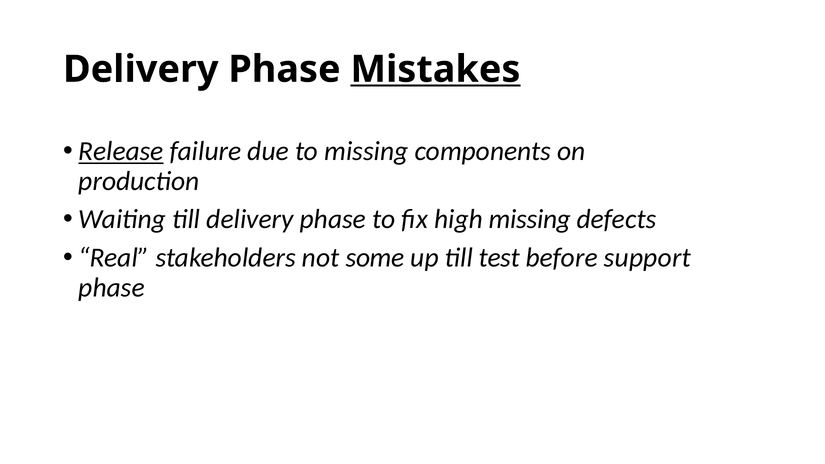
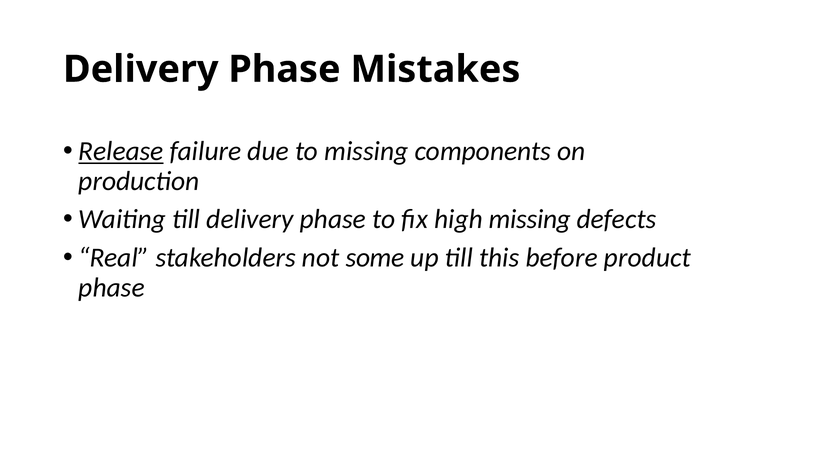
Mistakes underline: present -> none
test: test -> this
support: support -> product
